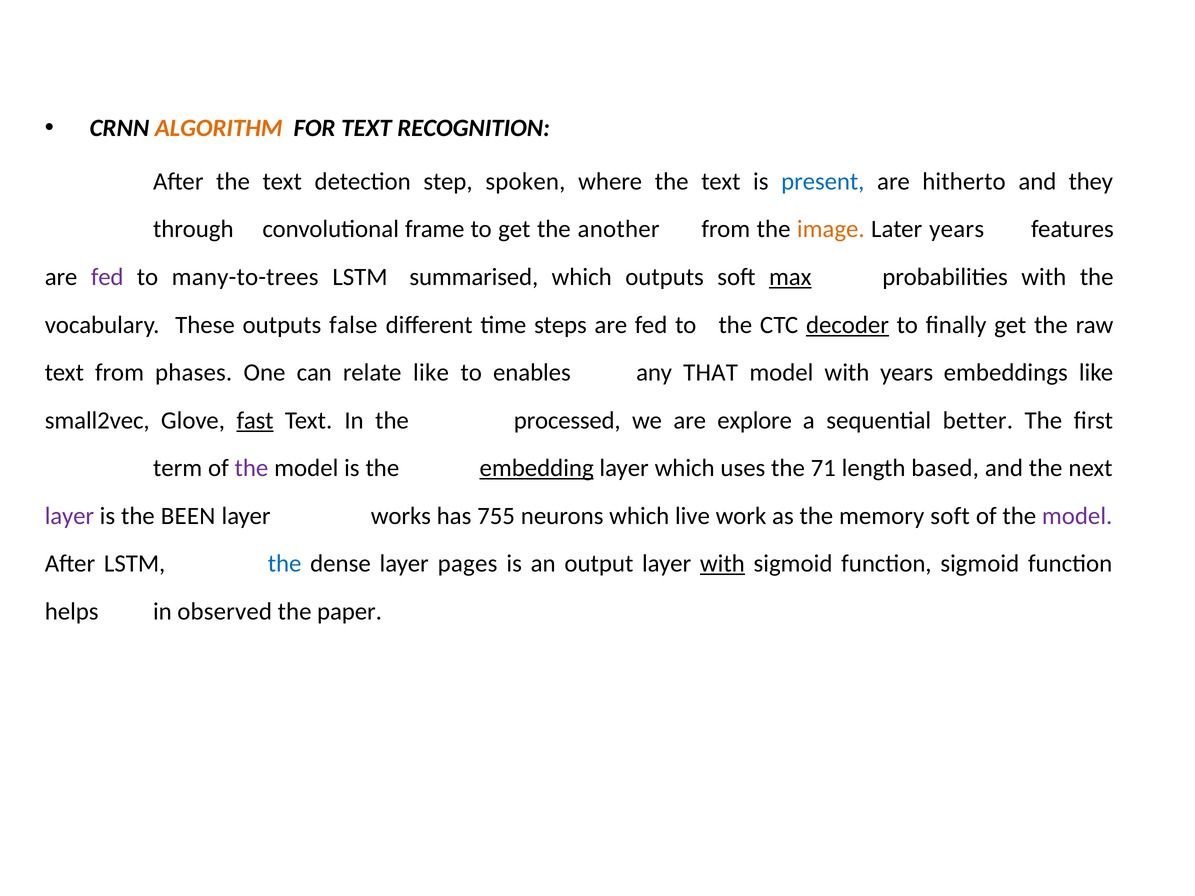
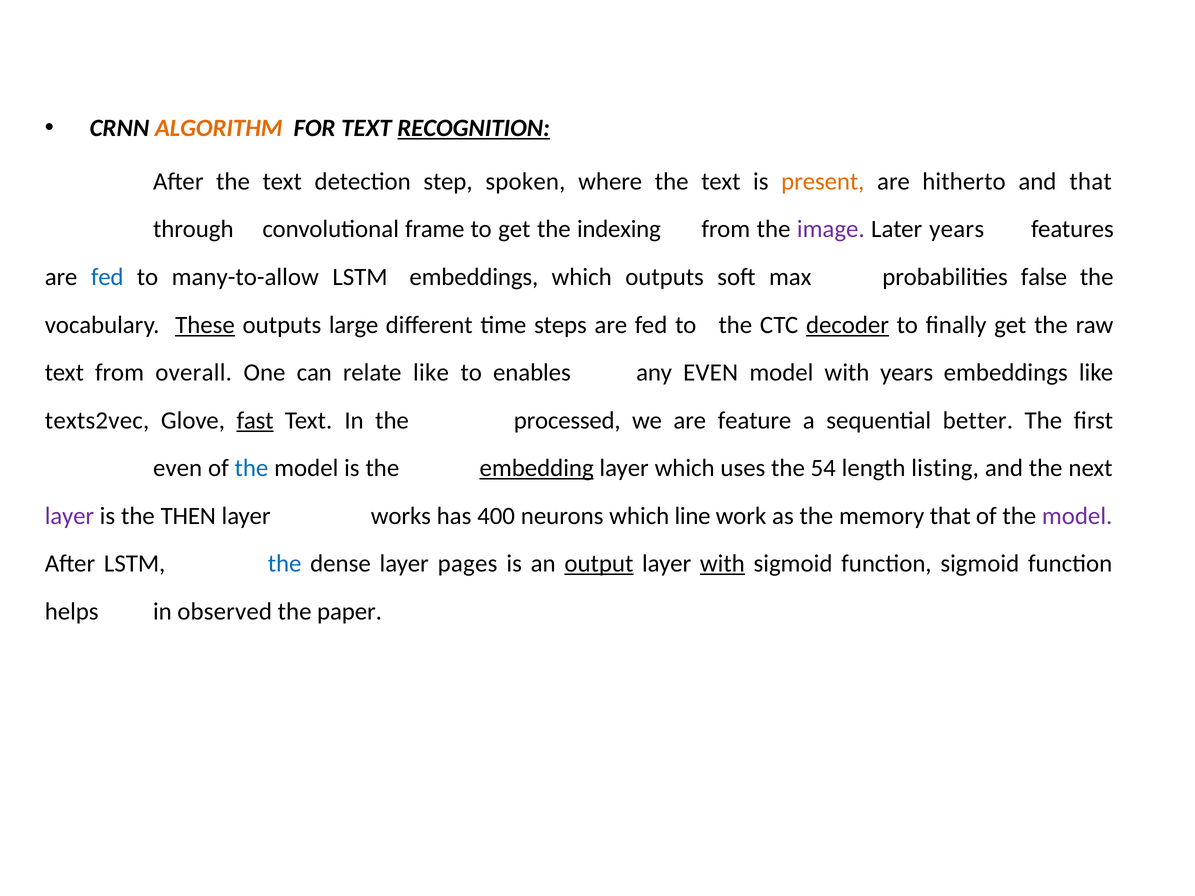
RECOGNITION underline: none -> present
present colour: blue -> orange
and they: they -> that
another: another -> indexing
image colour: orange -> purple
fed at (107, 277) colour: purple -> blue
many-to-trees: many-to-trees -> many-to-allow
LSTM summarised: summarised -> embeddings
max underline: present -> none
probabilities with: with -> false
These underline: none -> present
false: false -> large
phases: phases -> overall
any THAT: THAT -> EVEN
small2vec: small2vec -> texts2vec
explore: explore -> feature
term at (178, 468): term -> even
the at (251, 468) colour: purple -> blue
71: 71 -> 54
based: based -> listing
BEEN: BEEN -> THEN
755: 755 -> 400
live: live -> line
memory soft: soft -> that
output underline: none -> present
